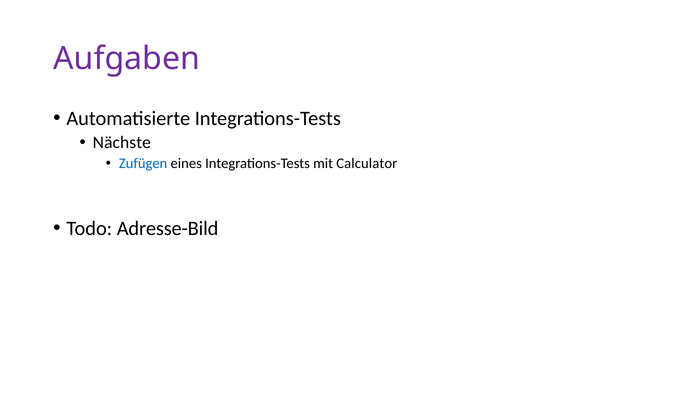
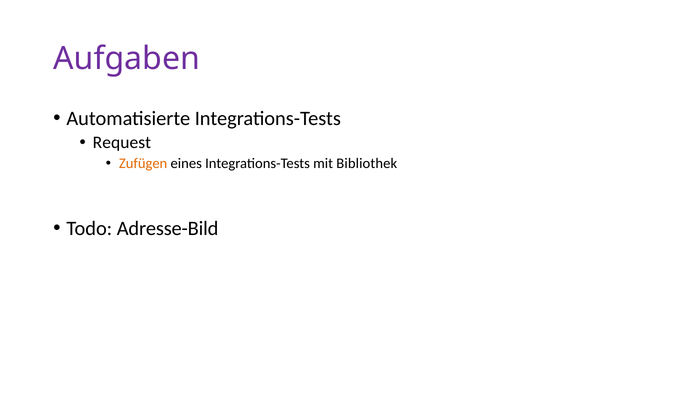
Nächste: Nächste -> Request
Zufügen colour: blue -> orange
Calculator: Calculator -> Bibliothek
